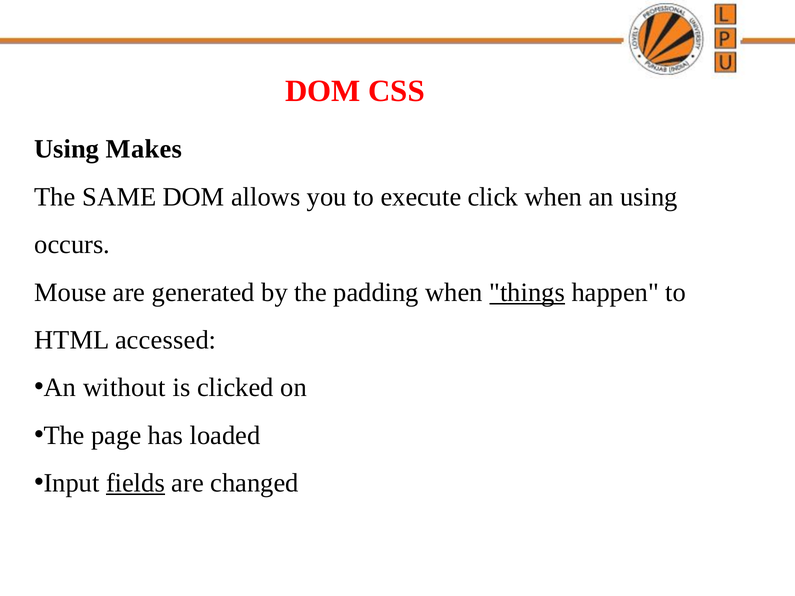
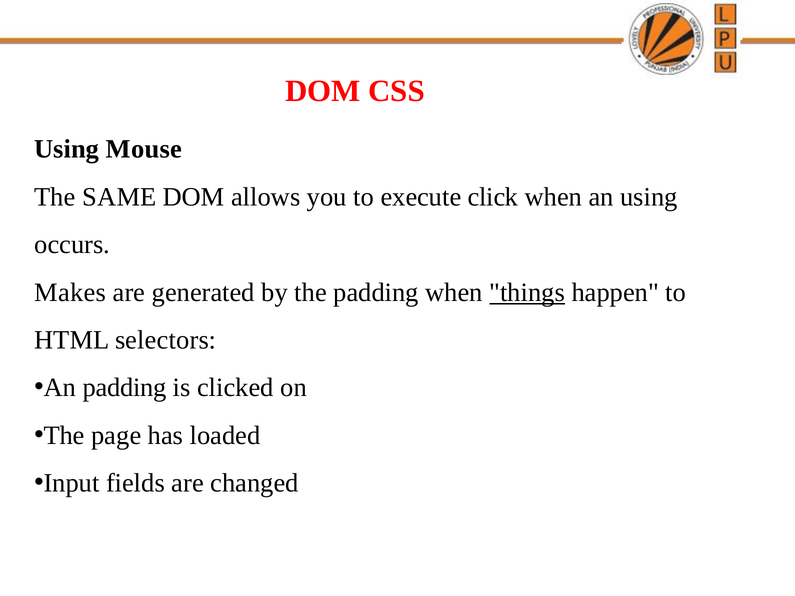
Makes: Makes -> Mouse
Mouse: Mouse -> Makes
accessed: accessed -> selectors
An without: without -> padding
fields underline: present -> none
